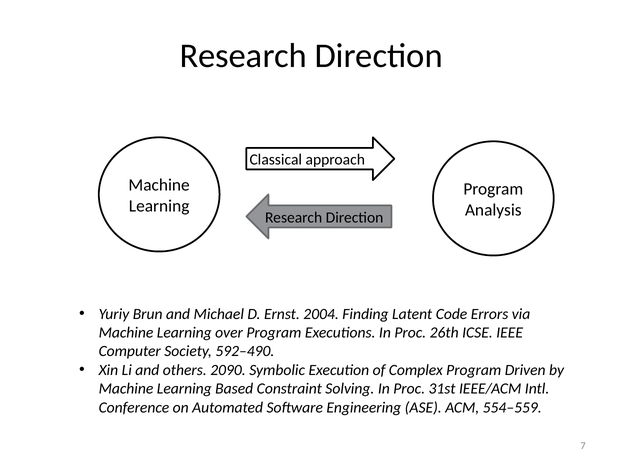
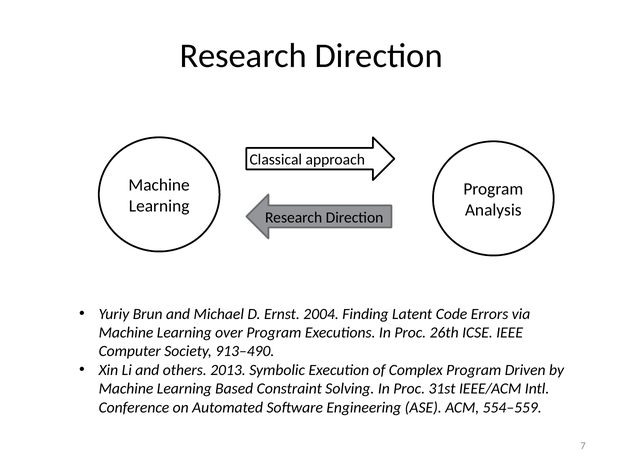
592–490: 592–490 -> 913–490
2090: 2090 -> 2013
